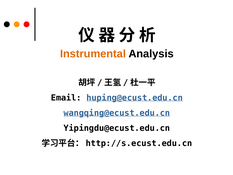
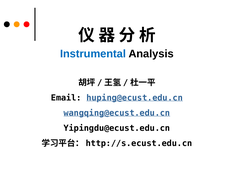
Instrumental colour: orange -> blue
